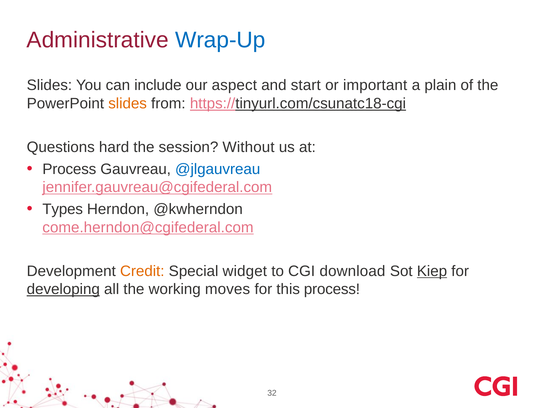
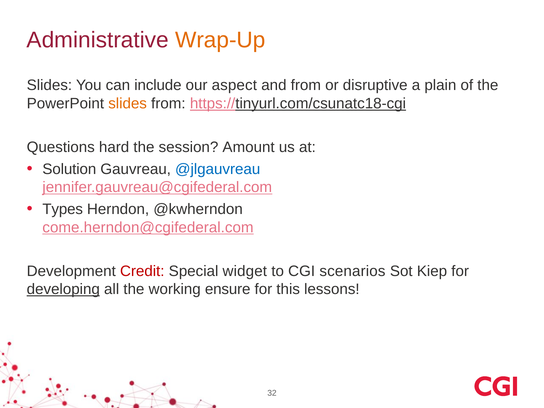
Wrap-Up colour: blue -> orange
and start: start -> from
important: important -> disruptive
Without: Without -> Amount
Process at (69, 169): Process -> Solution
Credit colour: orange -> red
download: download -> scenarios
Kiep underline: present -> none
moves: moves -> ensure
this process: process -> lessons
